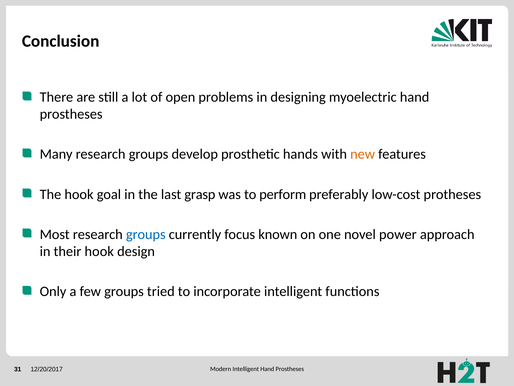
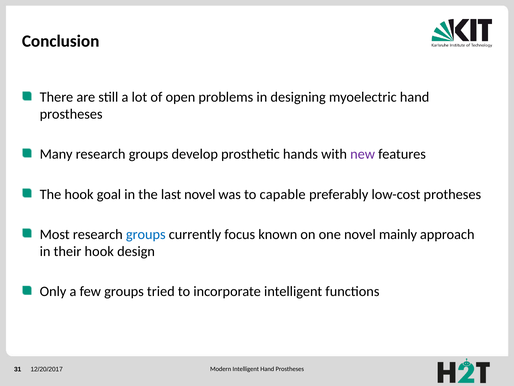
new colour: orange -> purple
last grasp: grasp -> novel
perform: perform -> capable
power: power -> mainly
